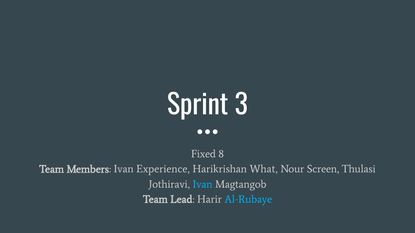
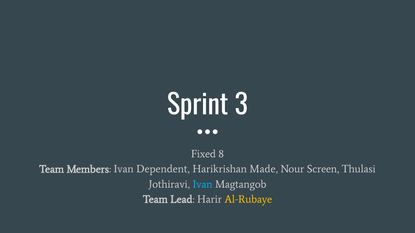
Experience: Experience -> Dependent
What: What -> Made
Al-Rubaye colour: light blue -> yellow
